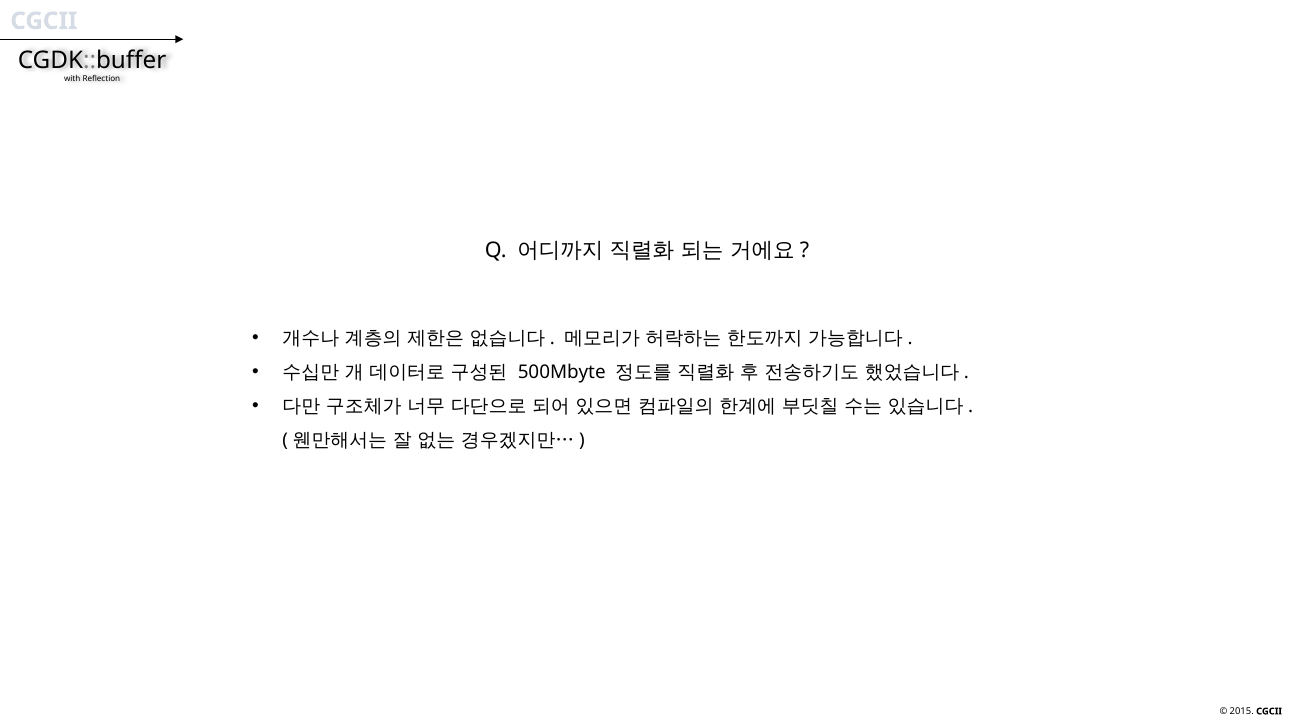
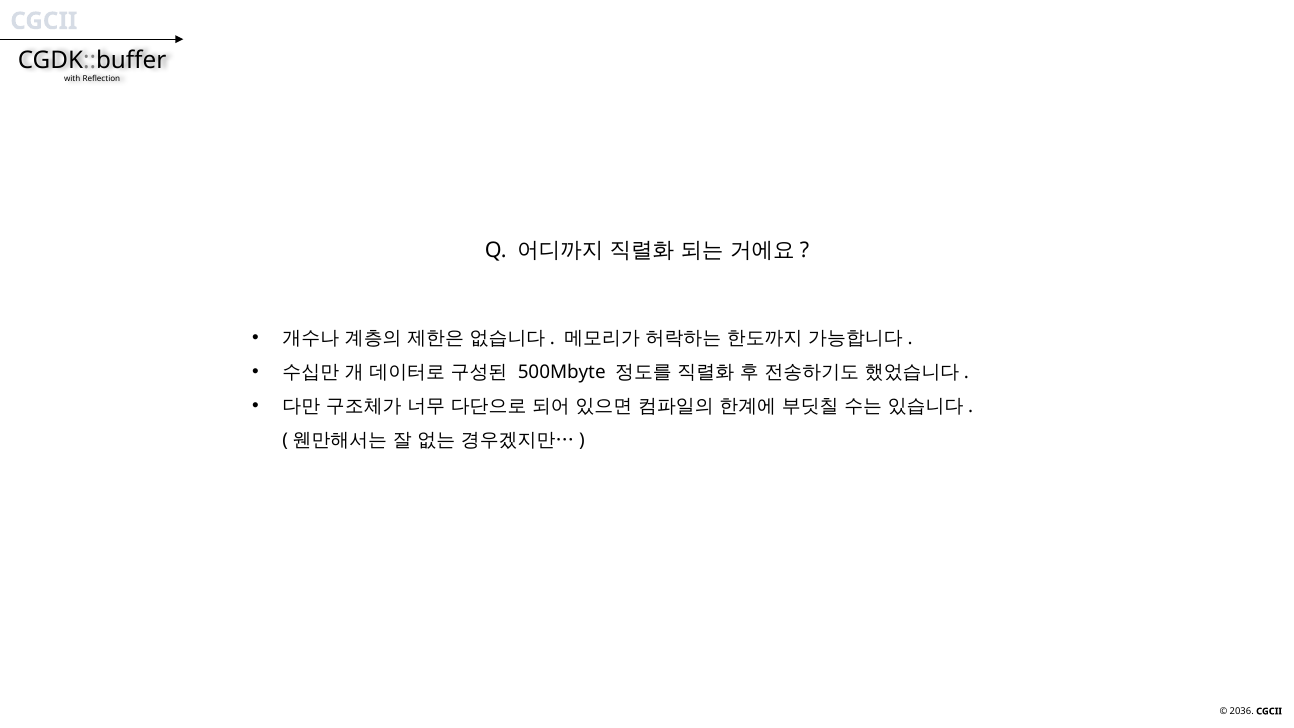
2015: 2015 -> 2036
